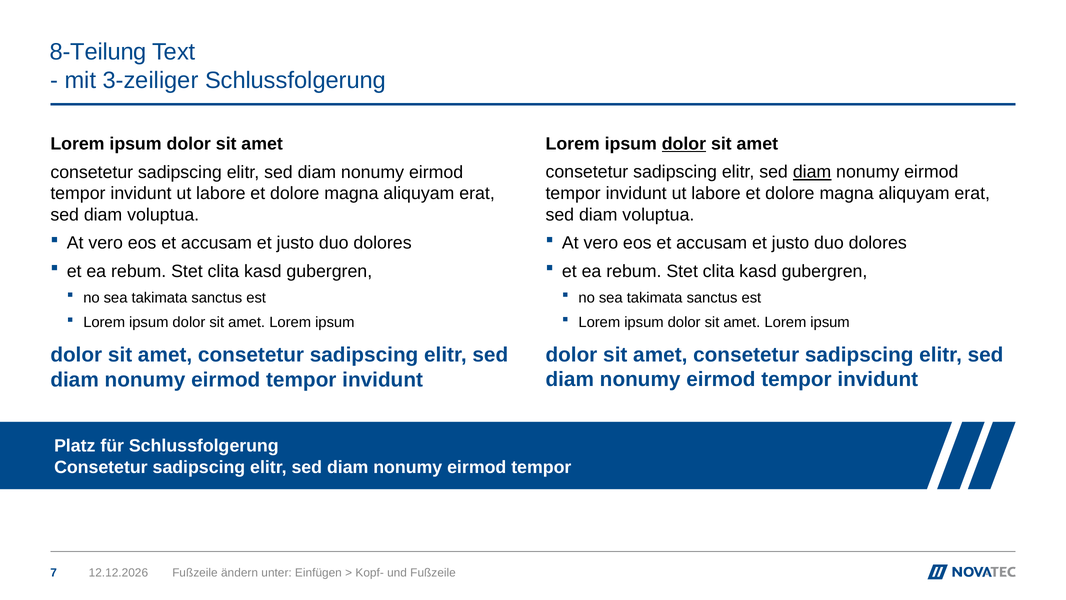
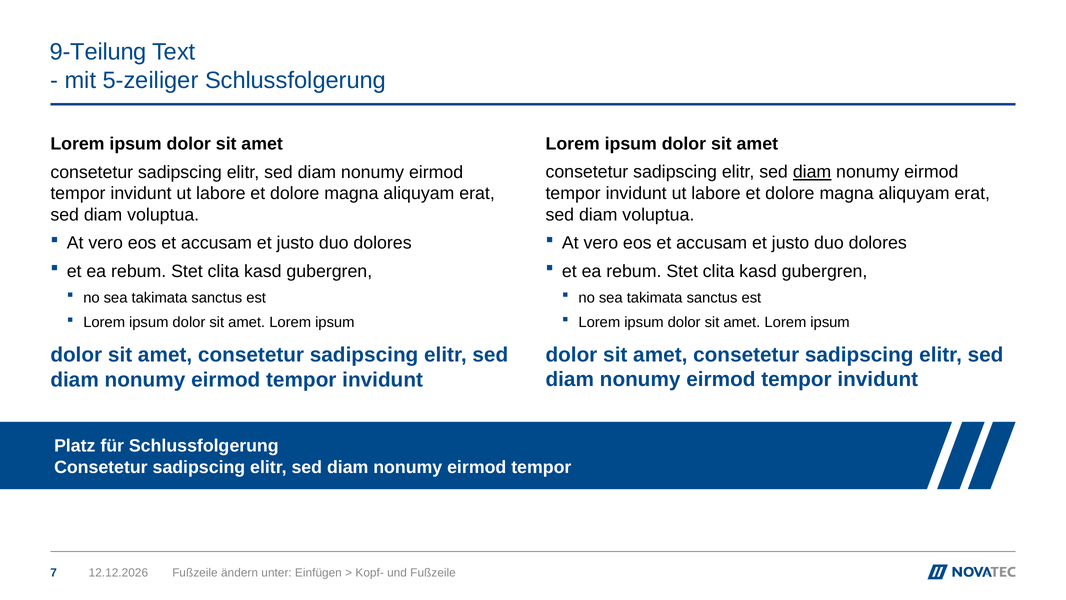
8-Teilung: 8-Teilung -> 9-Teilung
3-zeiliger: 3-zeiliger -> 5-zeiliger
dolor at (684, 144) underline: present -> none
